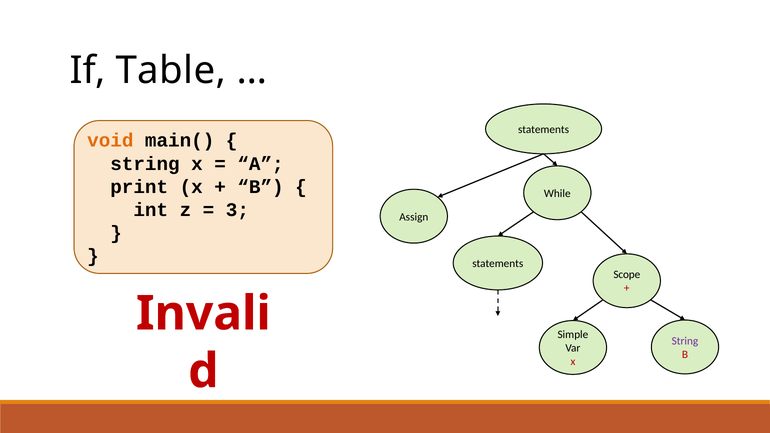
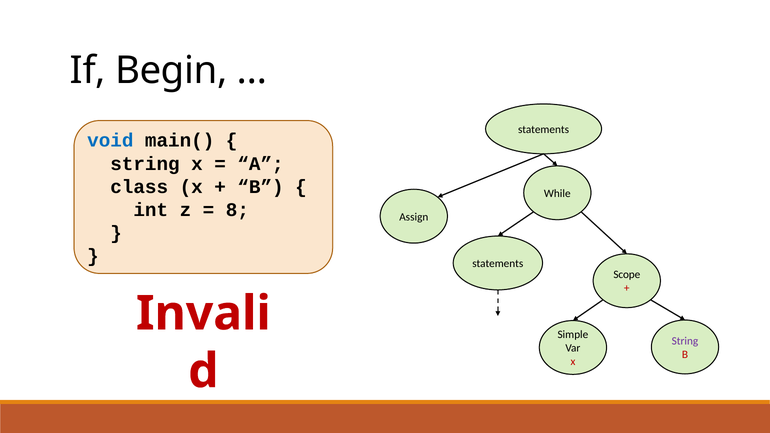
Table: Table -> Begin
void colour: orange -> blue
print: print -> class
3: 3 -> 8
